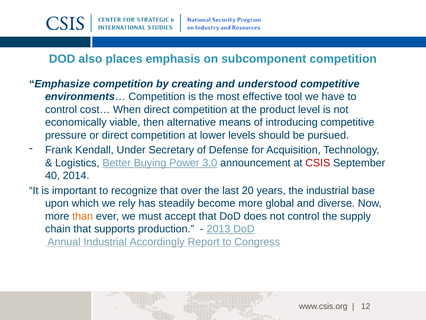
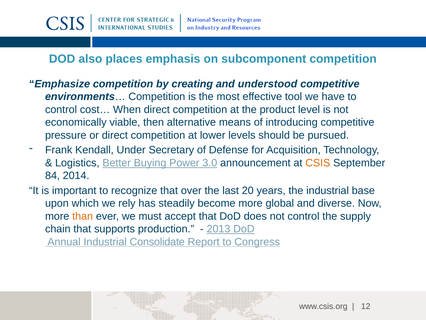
CSIS colour: red -> orange
40: 40 -> 84
Accordingly: Accordingly -> Consolidate
